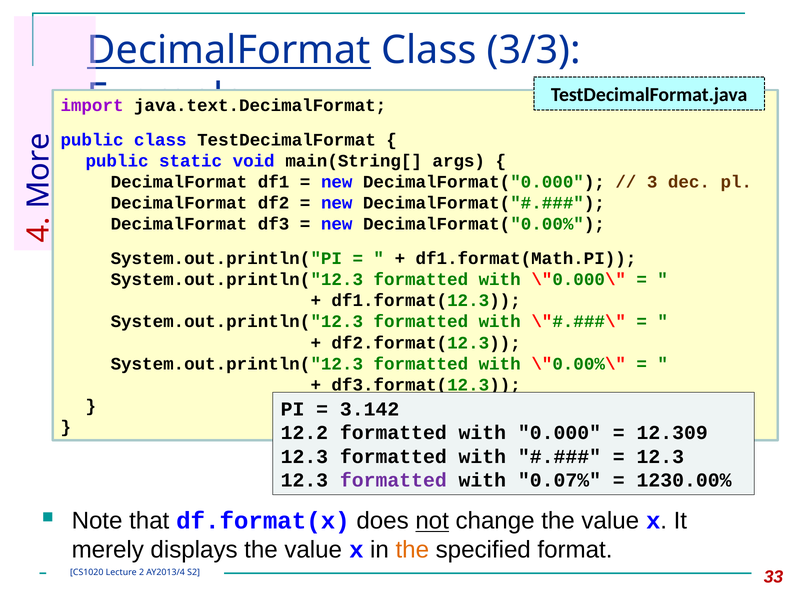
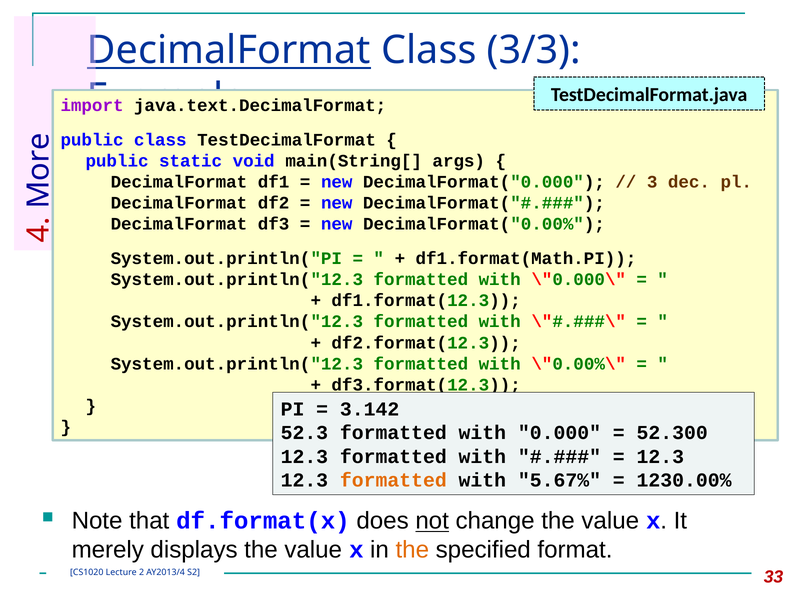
12.2: 12.2 -> 52.3
12.309: 12.309 -> 52.300
formatted at (393, 480) colour: purple -> orange
0.07%: 0.07% -> 5.67%
